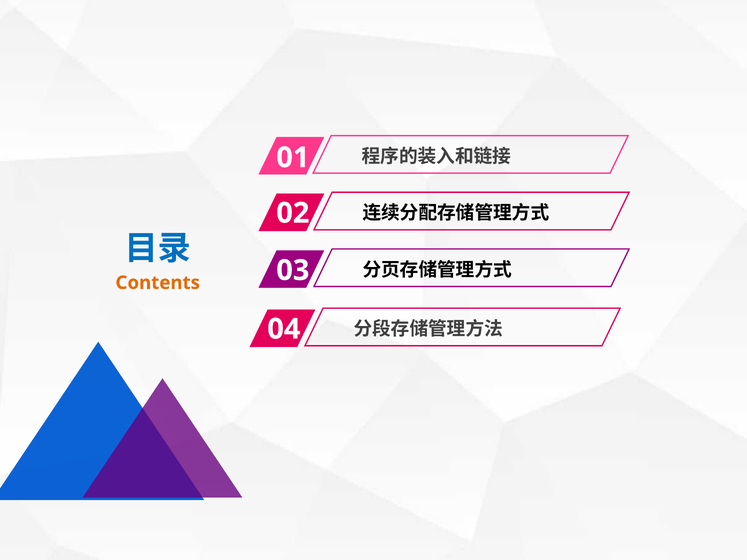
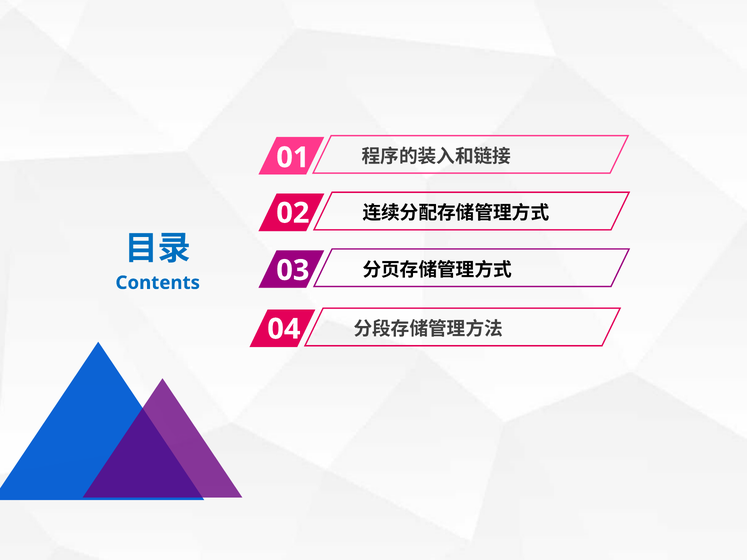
Contents colour: orange -> blue
